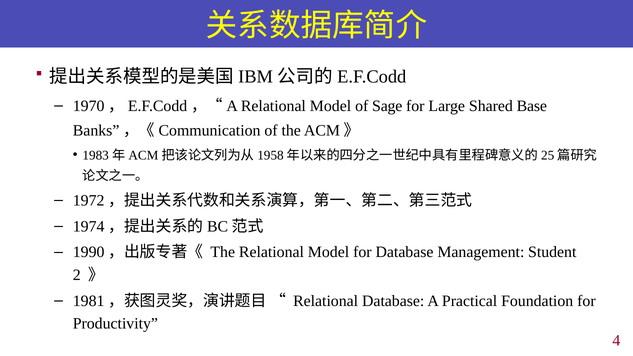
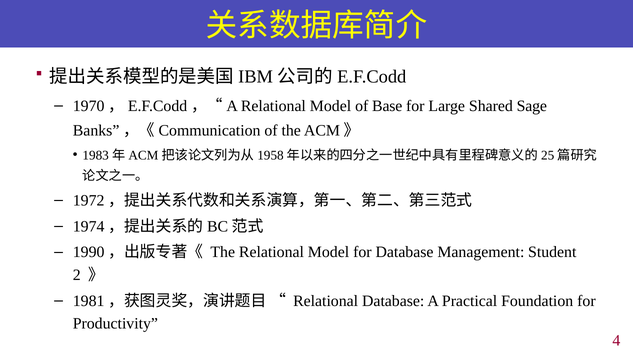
Sage: Sage -> Base
Base: Base -> Sage
